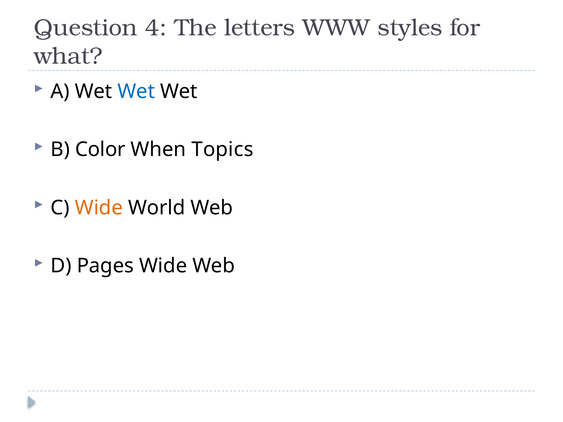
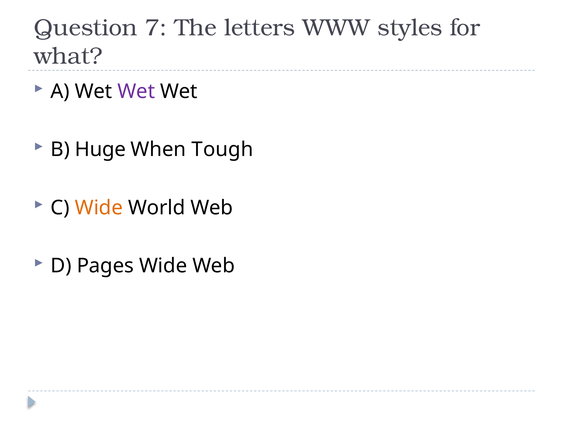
4: 4 -> 7
Wet at (136, 91) colour: blue -> purple
Color: Color -> Huge
Topics: Topics -> Tough
